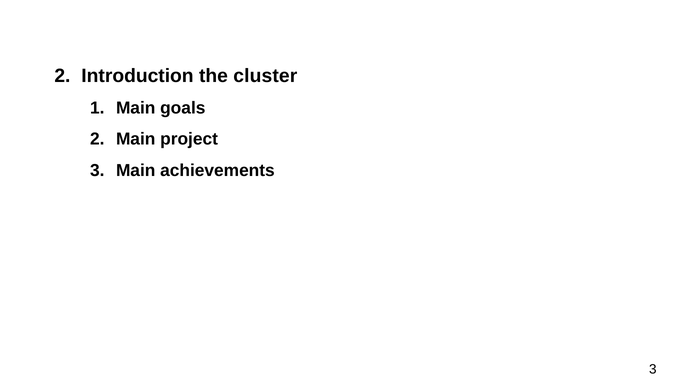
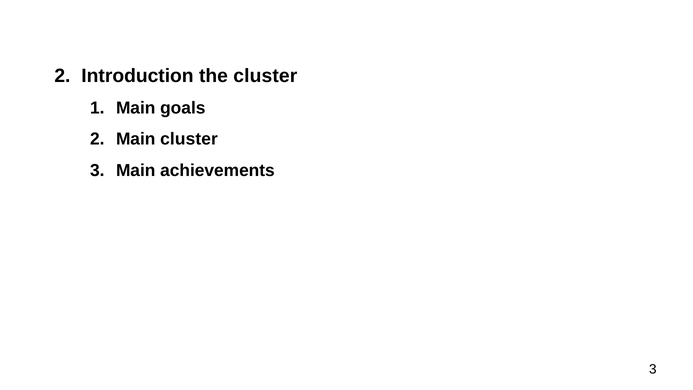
Main project: project -> cluster
